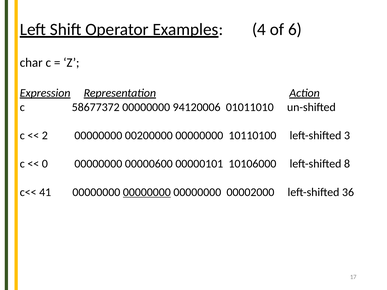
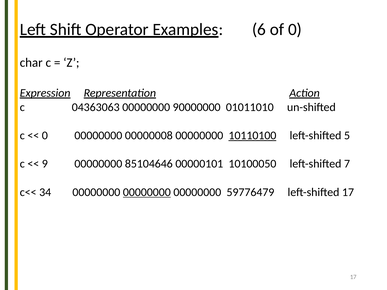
4: 4 -> 6
of 6: 6 -> 0
58677372: 58677372 -> 04363063
94120006: 94120006 -> 90000000
2 at (45, 136): 2 -> 0
00200000: 00200000 -> 00000008
10110100 underline: none -> present
3: 3 -> 5
0: 0 -> 9
00000600: 00000600 -> 85104646
10106000: 10106000 -> 10100050
8: 8 -> 7
41: 41 -> 34
00002000: 00002000 -> 59776479
left-shifted 36: 36 -> 17
